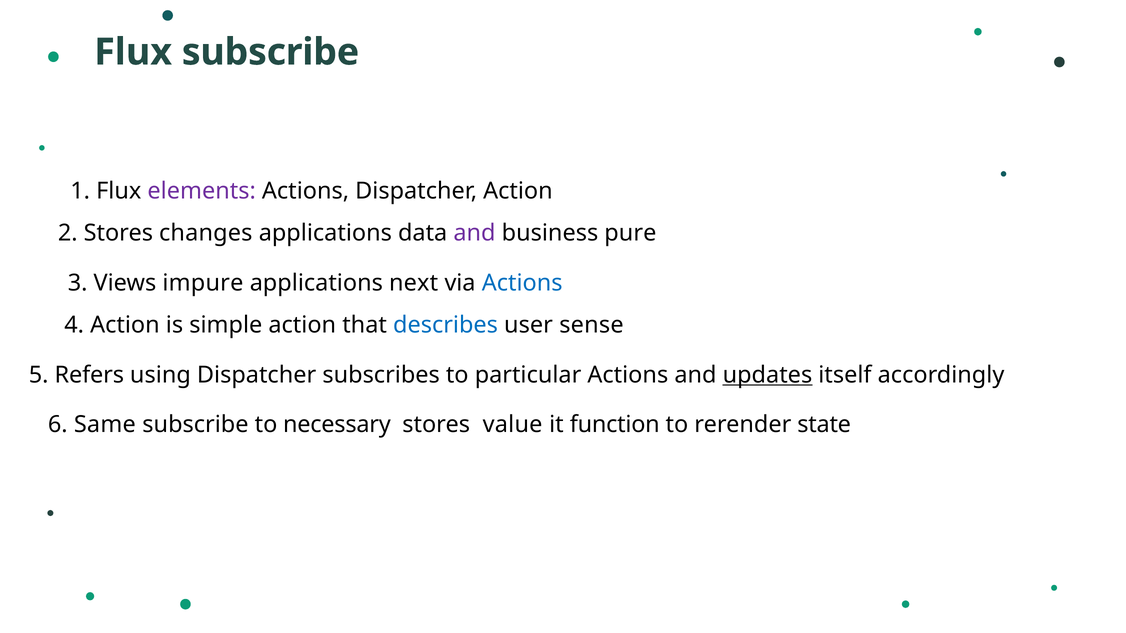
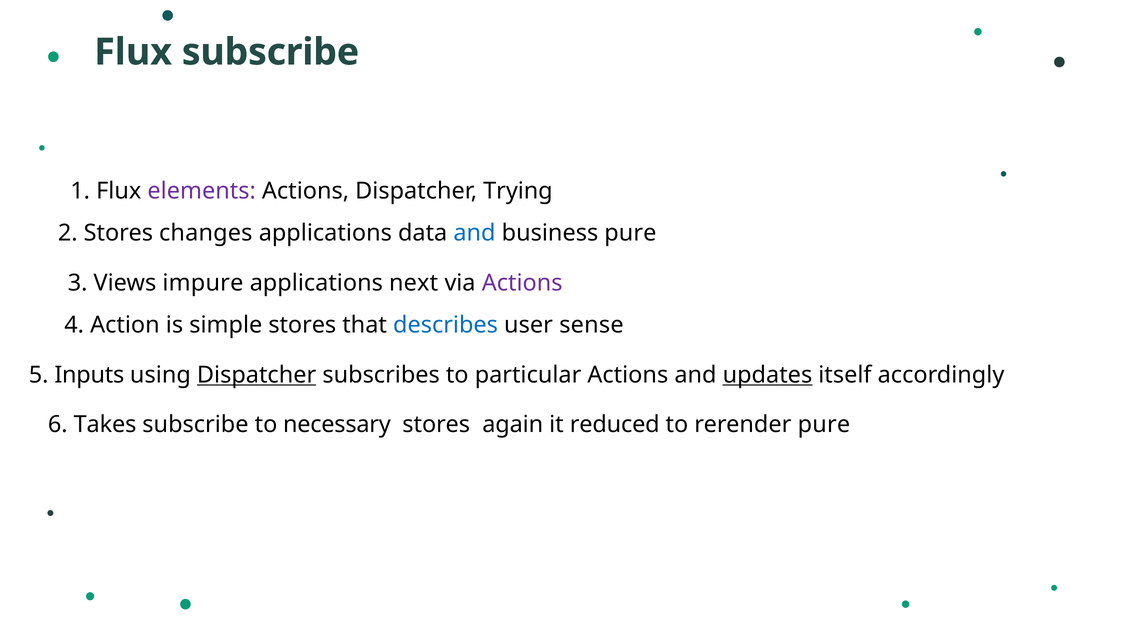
Dispatcher Action: Action -> Trying
and at (474, 233) colour: purple -> blue
Actions at (522, 283) colour: blue -> purple
simple action: action -> stores
Refers: Refers -> Inputs
Dispatcher at (257, 375) underline: none -> present
Same: Same -> Takes
value: value -> again
function: function -> reduced
rerender state: state -> pure
